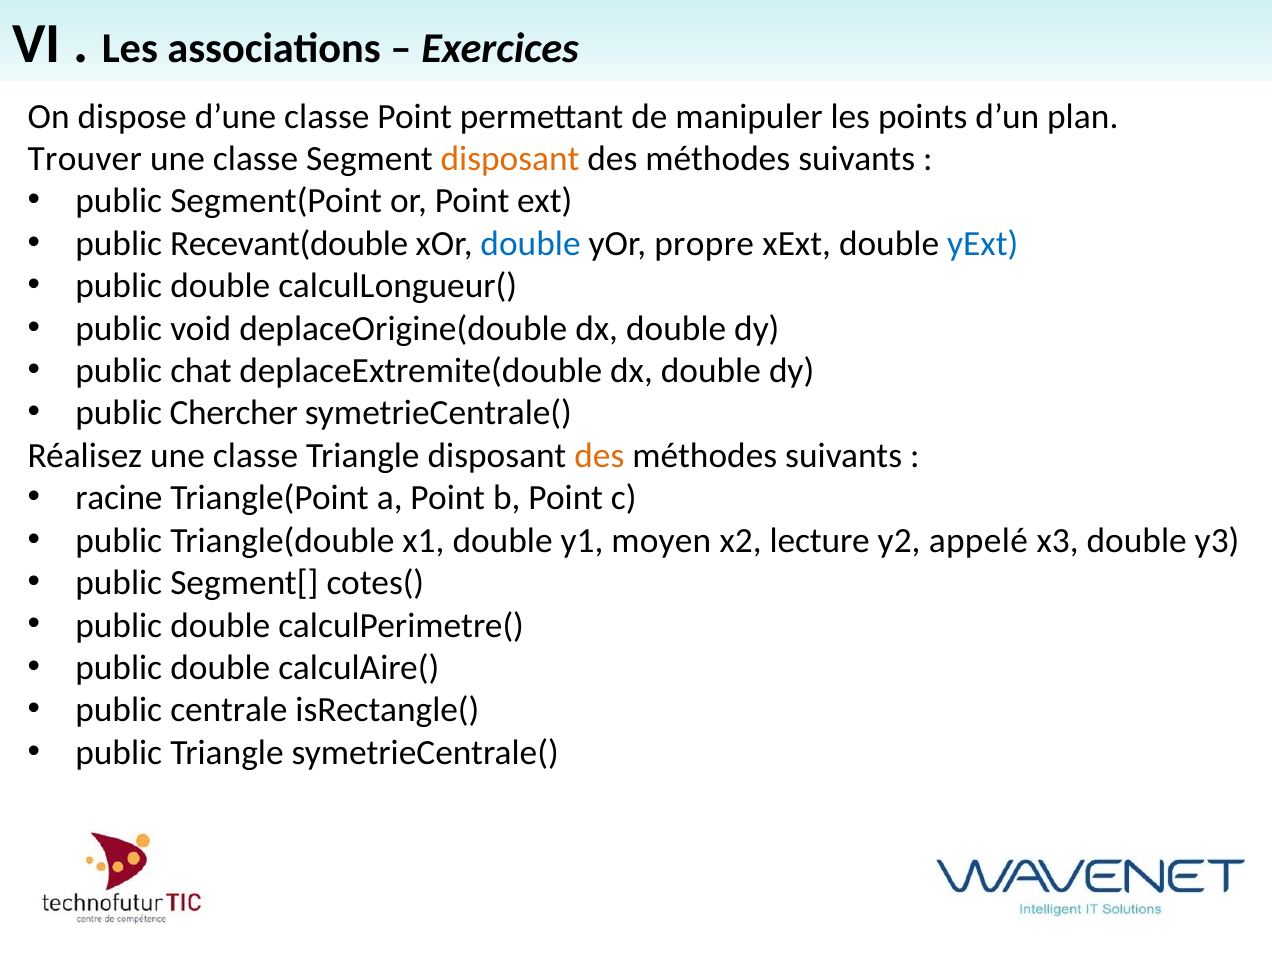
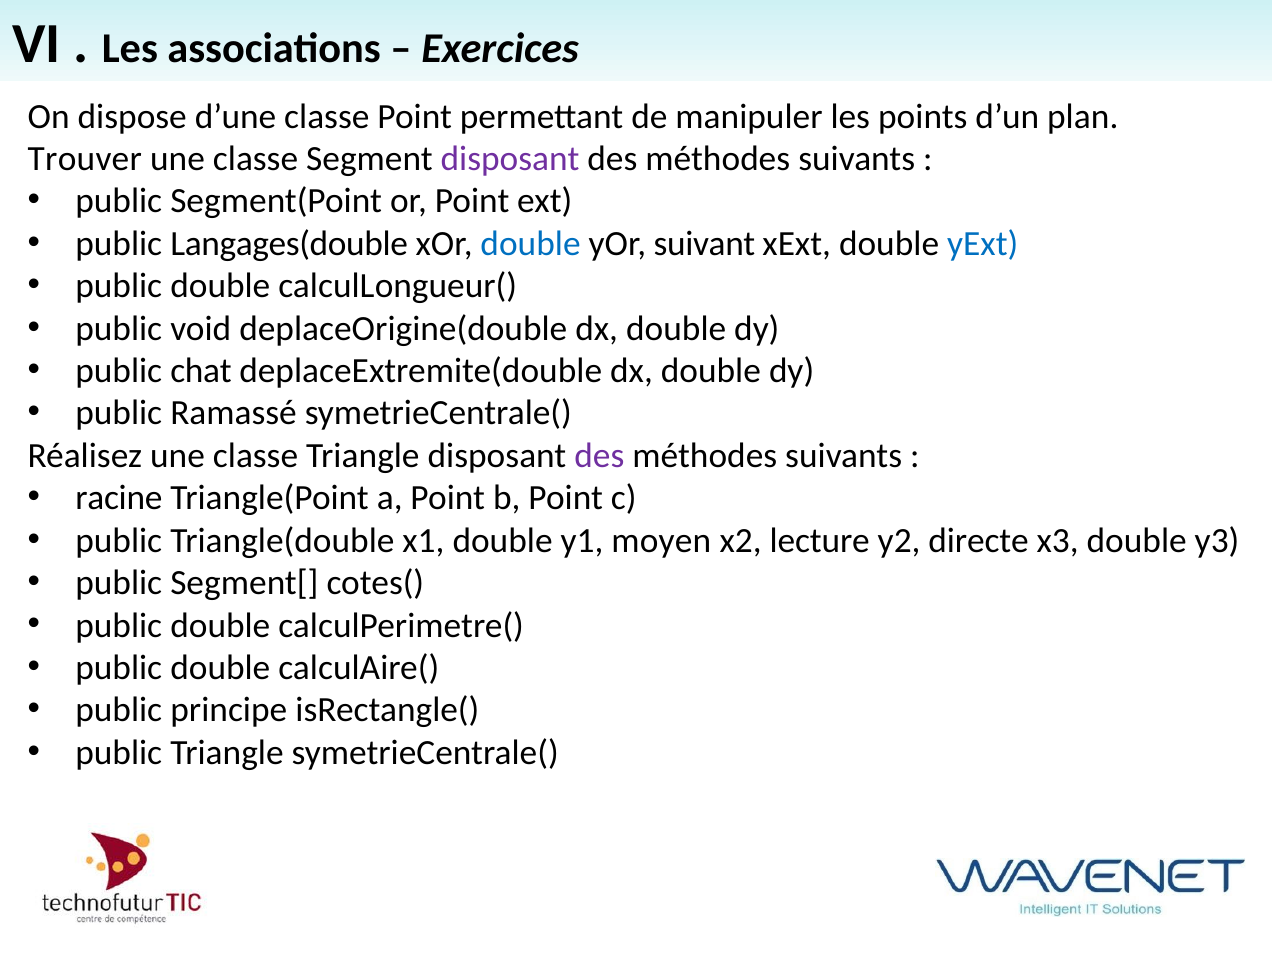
disposant at (510, 159) colour: orange -> purple
Recevant(double: Recevant(double -> Langages(double
propre: propre -> suivant
Chercher: Chercher -> Ramassé
des at (599, 456) colour: orange -> purple
appelé: appelé -> directe
centrale: centrale -> principe
